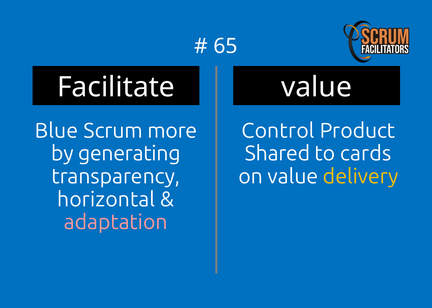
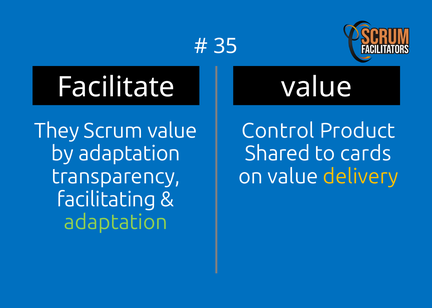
65: 65 -> 35
Blue: Blue -> They
Scrum more: more -> value
by generating: generating -> adaptation
horizontal: horizontal -> facilitating
adaptation at (116, 222) colour: pink -> light green
